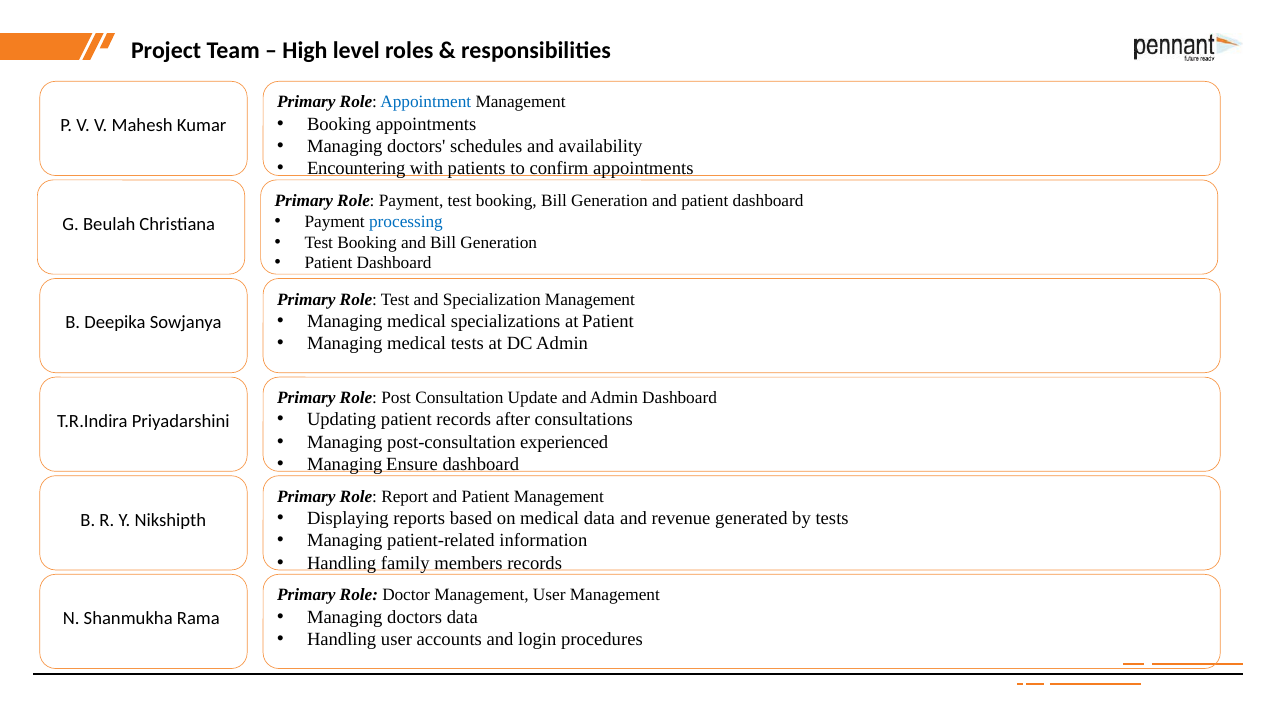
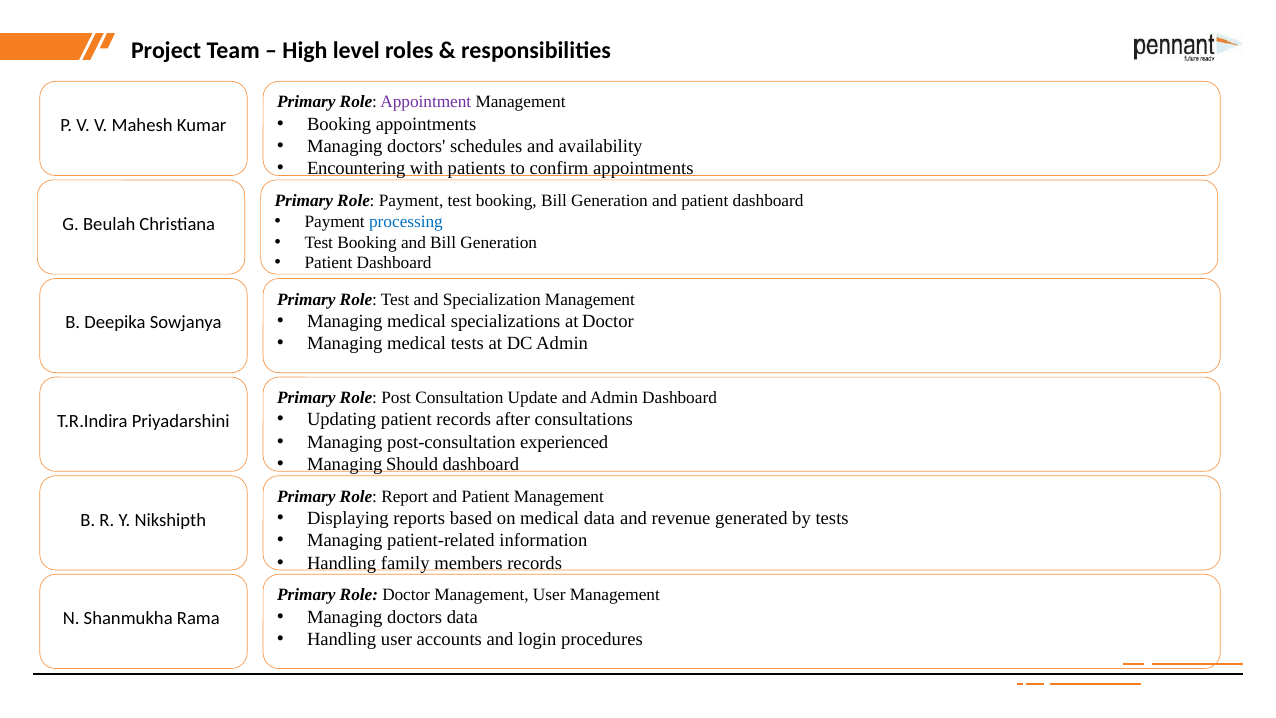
Appointment colour: blue -> purple
at Patient: Patient -> Doctor
Ensure: Ensure -> Should
